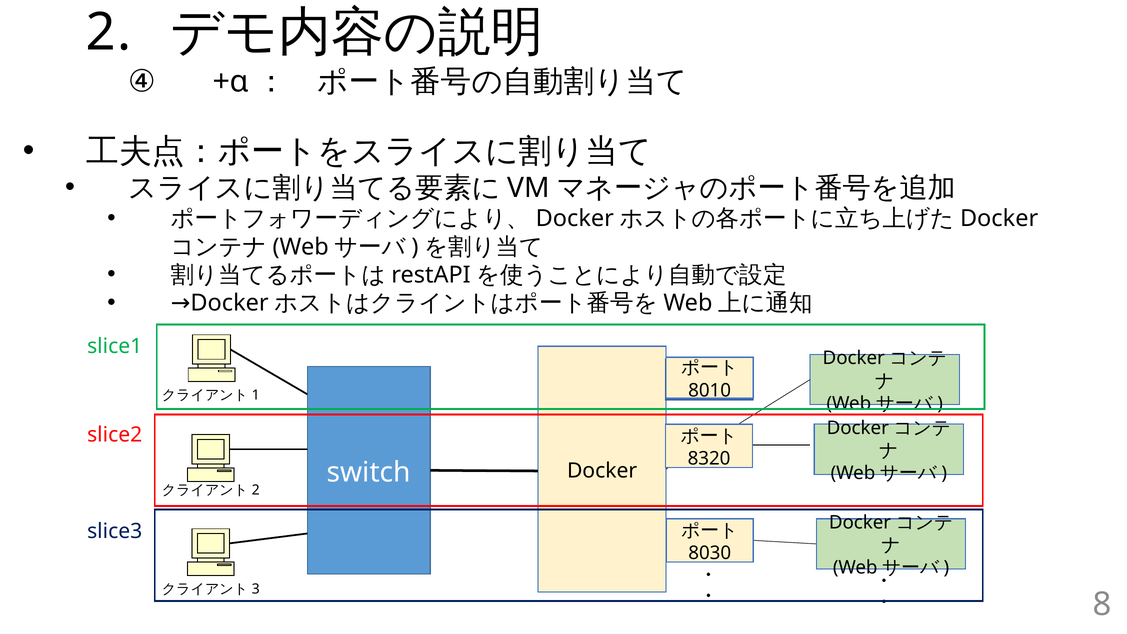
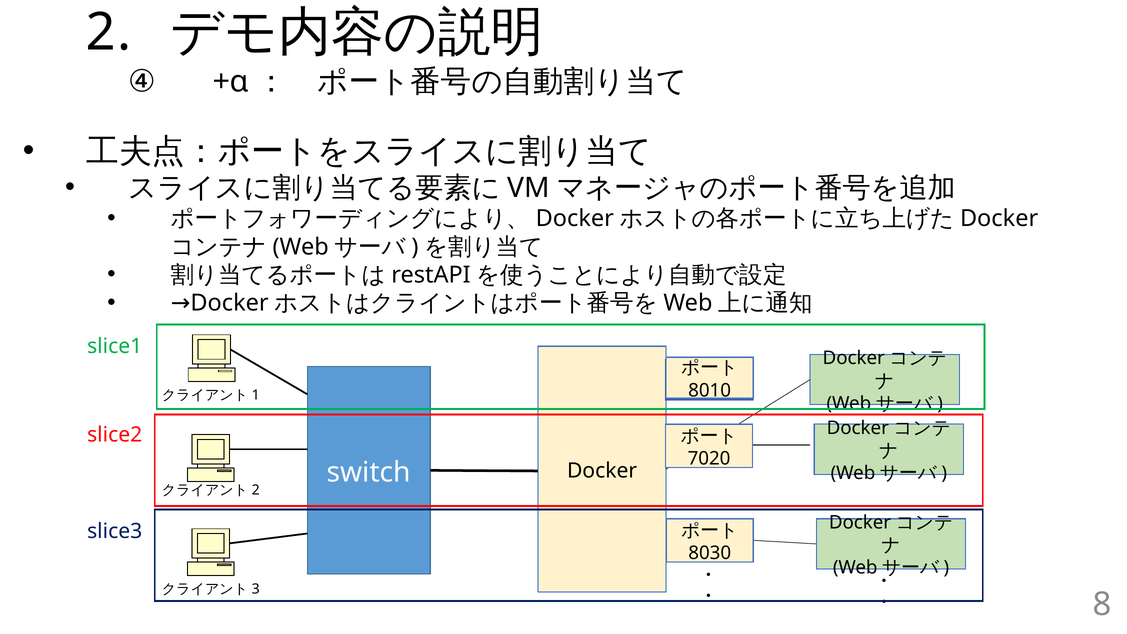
8320: 8320 -> 7020
